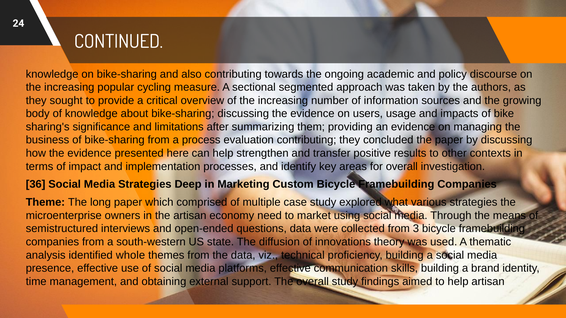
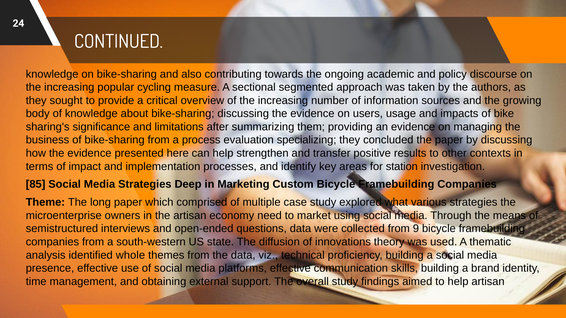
evaluation contributing: contributing -> specializing
for overall: overall -> station
36: 36 -> 85
3: 3 -> 9
